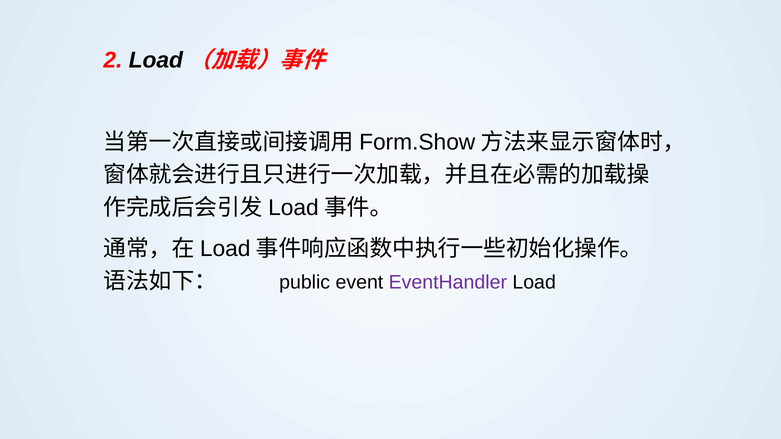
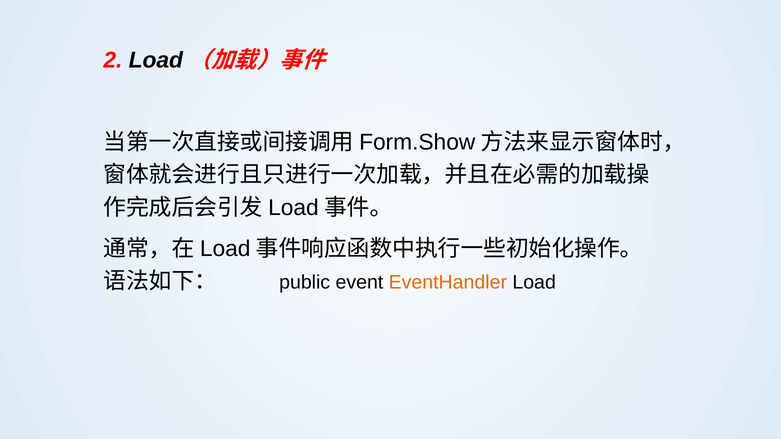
EventHandler colour: purple -> orange
